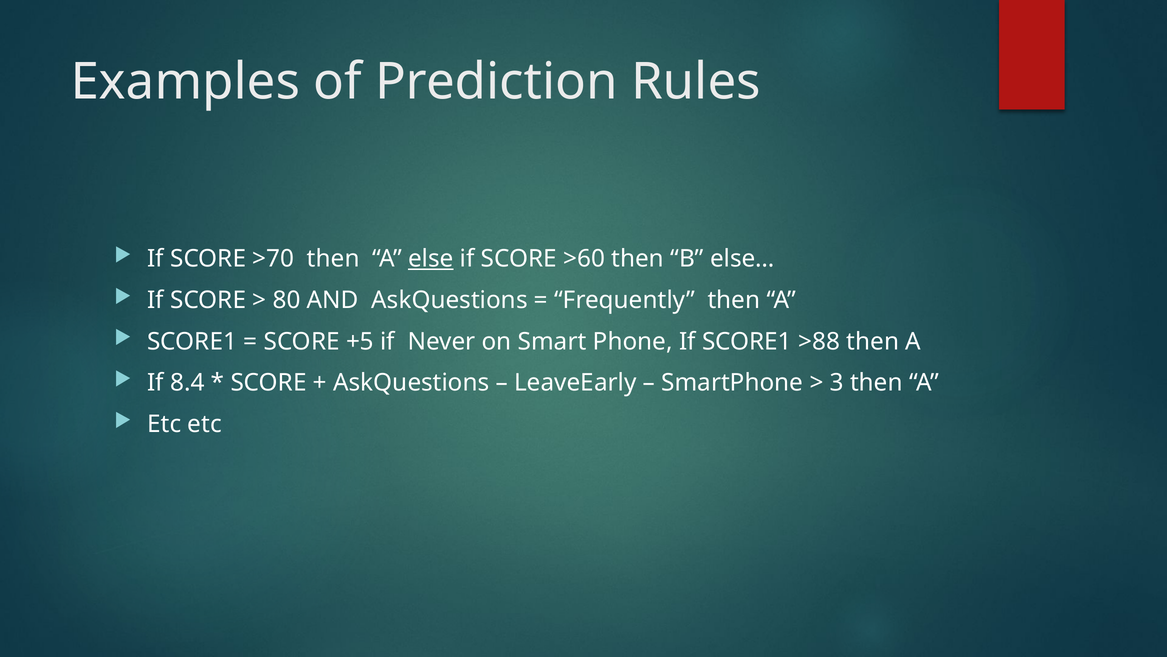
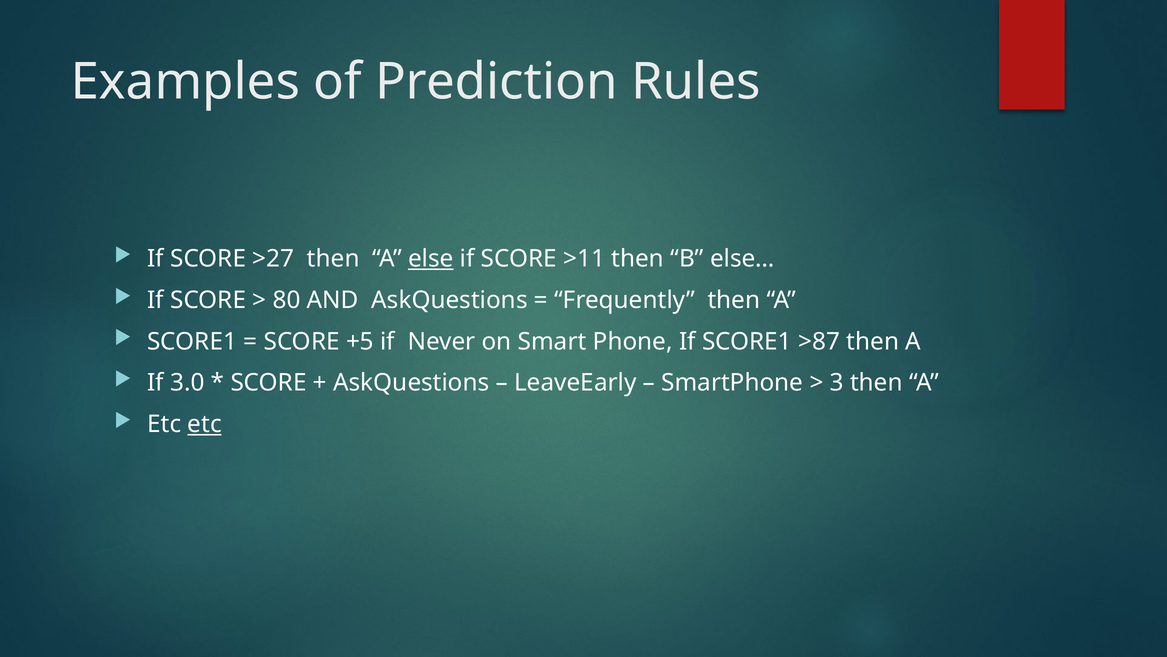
>70: >70 -> >27
>60: >60 -> >11
>88: >88 -> >87
8.4: 8.4 -> 3.0
etc at (205, 424) underline: none -> present
